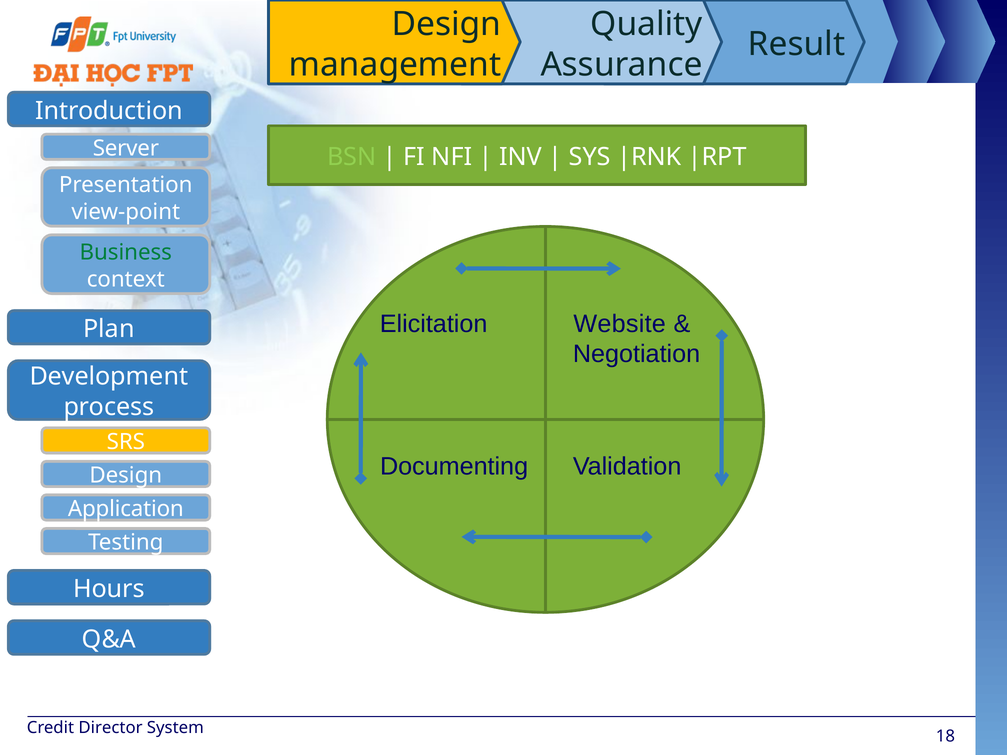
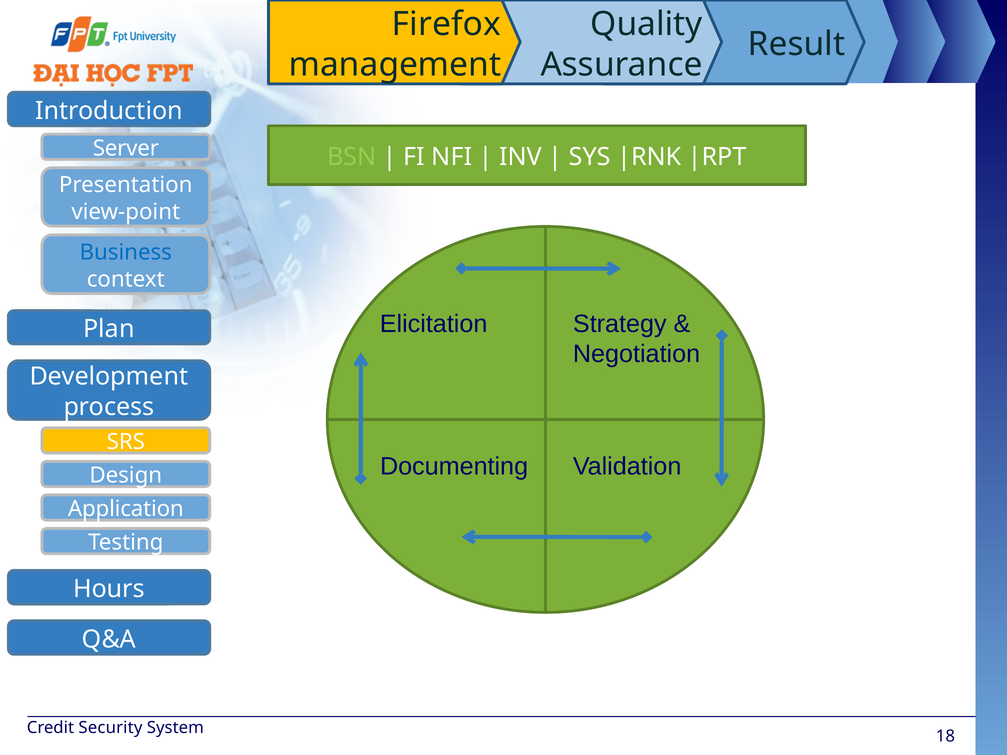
Design at (446, 24): Design -> Firefox
Business colour: green -> blue
Website: Website -> Strategy
Director: Director -> Security
